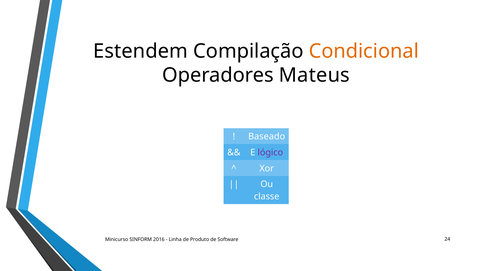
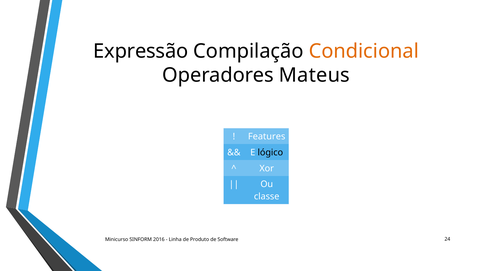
Estendem: Estendem -> Expressão
Baseado: Baseado -> Features
lógico colour: purple -> black
